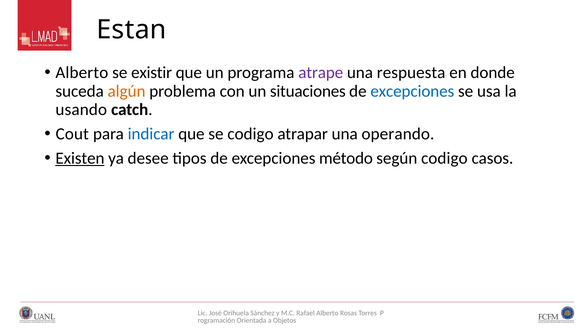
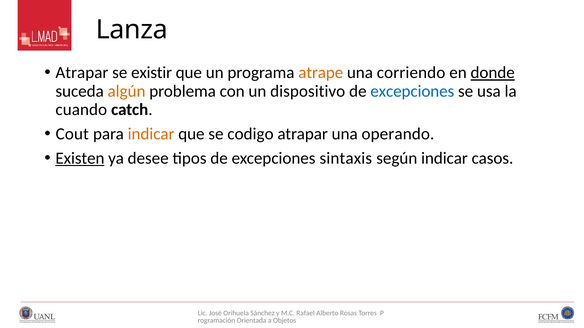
Estan: Estan -> Lanza
Alberto at (82, 73): Alberto -> Atrapar
atrape colour: purple -> orange
respuesta: respuesta -> corriendo
donde underline: none -> present
situaciones: situaciones -> dispositivo
usando: usando -> cuando
indicar at (151, 134) colour: blue -> orange
método: método -> sintaxis
según codigo: codigo -> indicar
